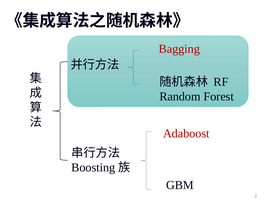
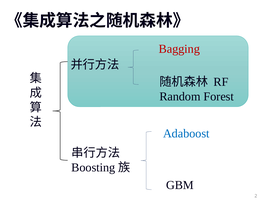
Adaboost colour: red -> blue
